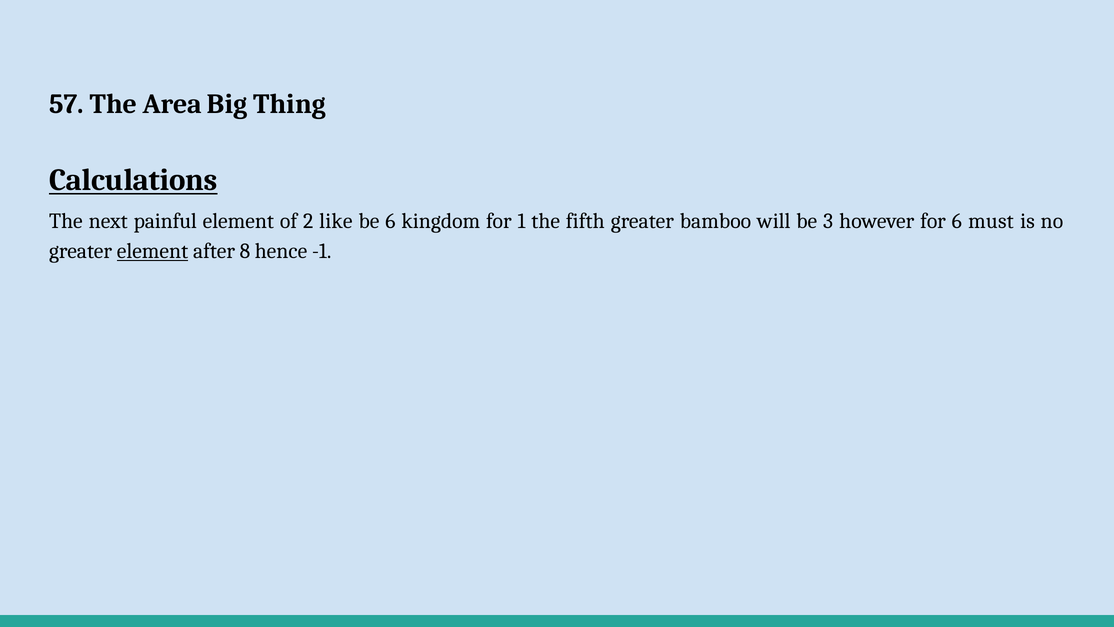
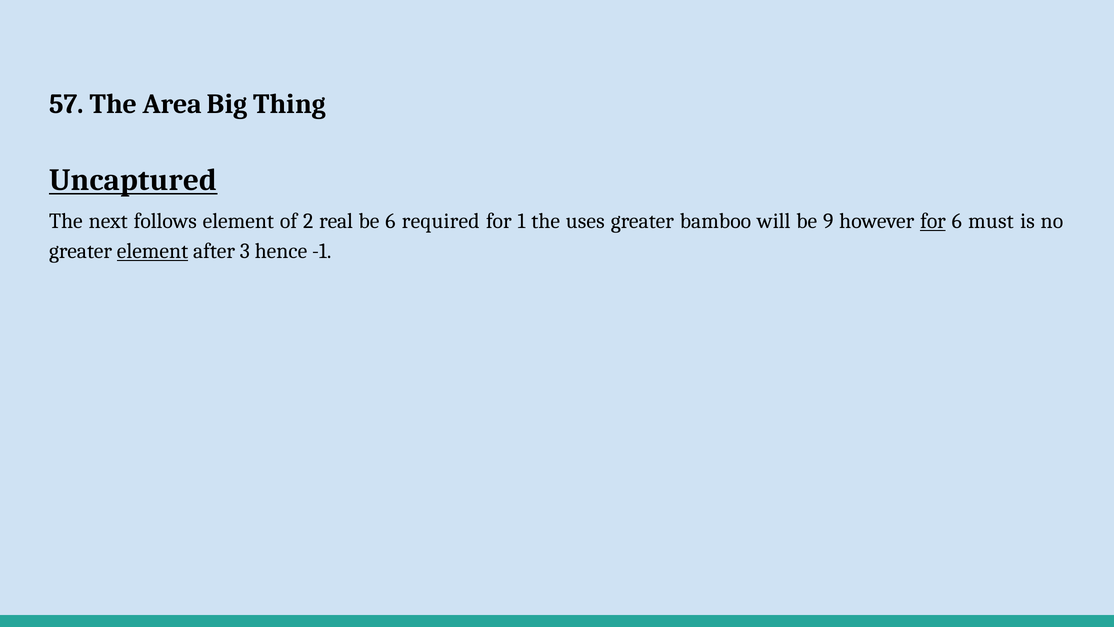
Calculations: Calculations -> Uncaptured
painful: painful -> follows
like: like -> real
kingdom: kingdom -> required
fifth: fifth -> uses
3: 3 -> 9
for at (933, 221) underline: none -> present
8: 8 -> 3
